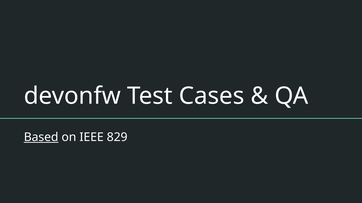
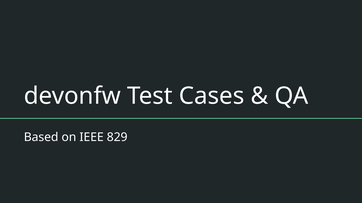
Based underline: present -> none
